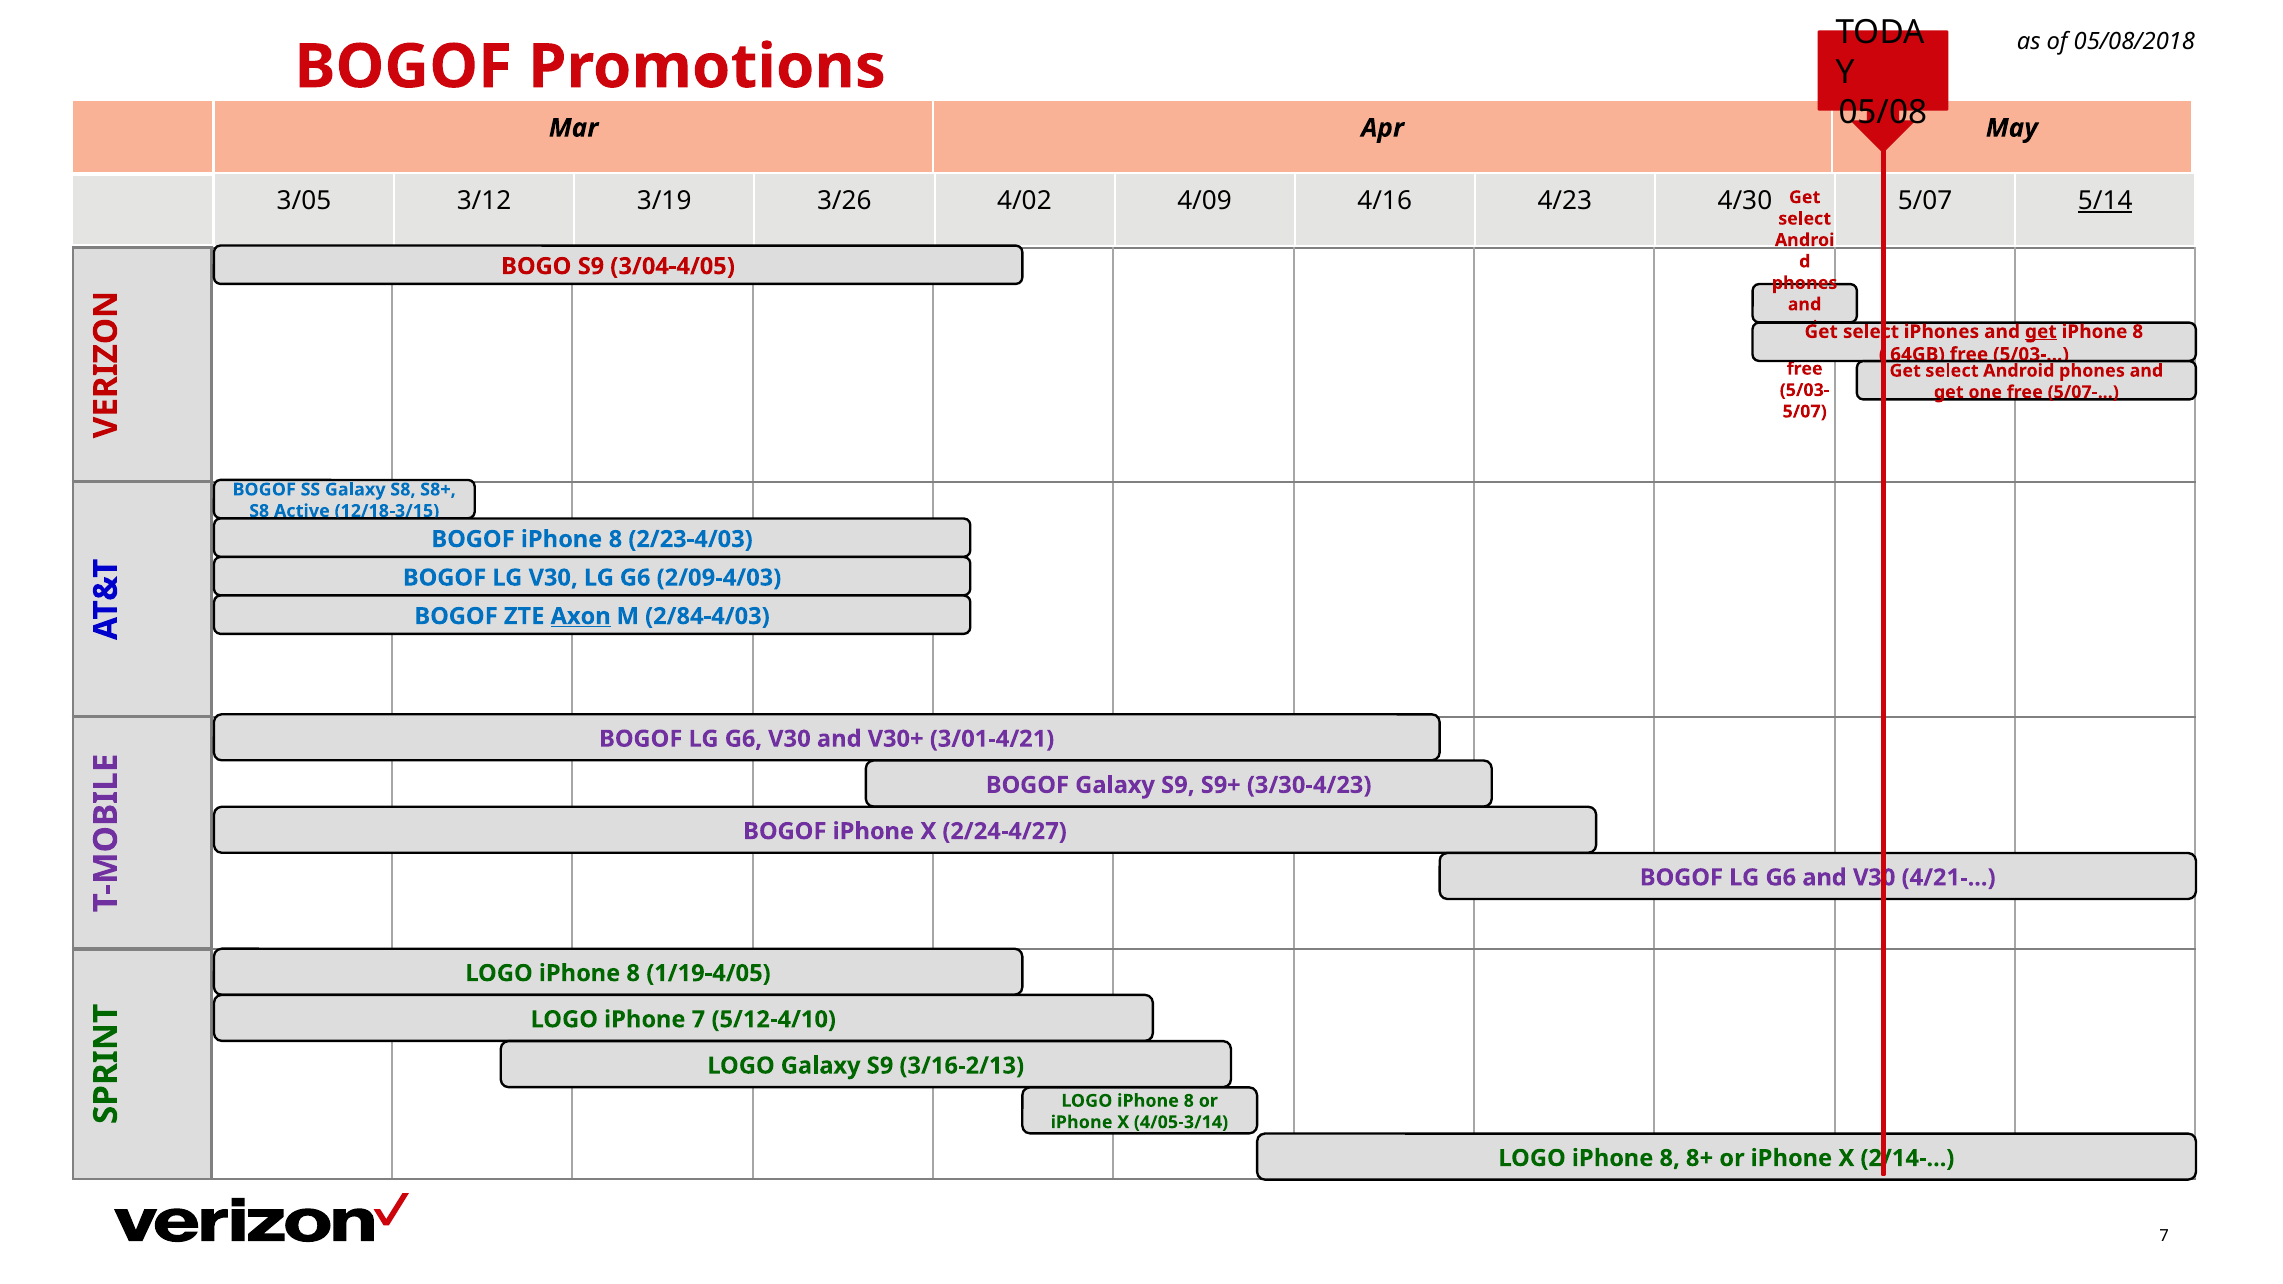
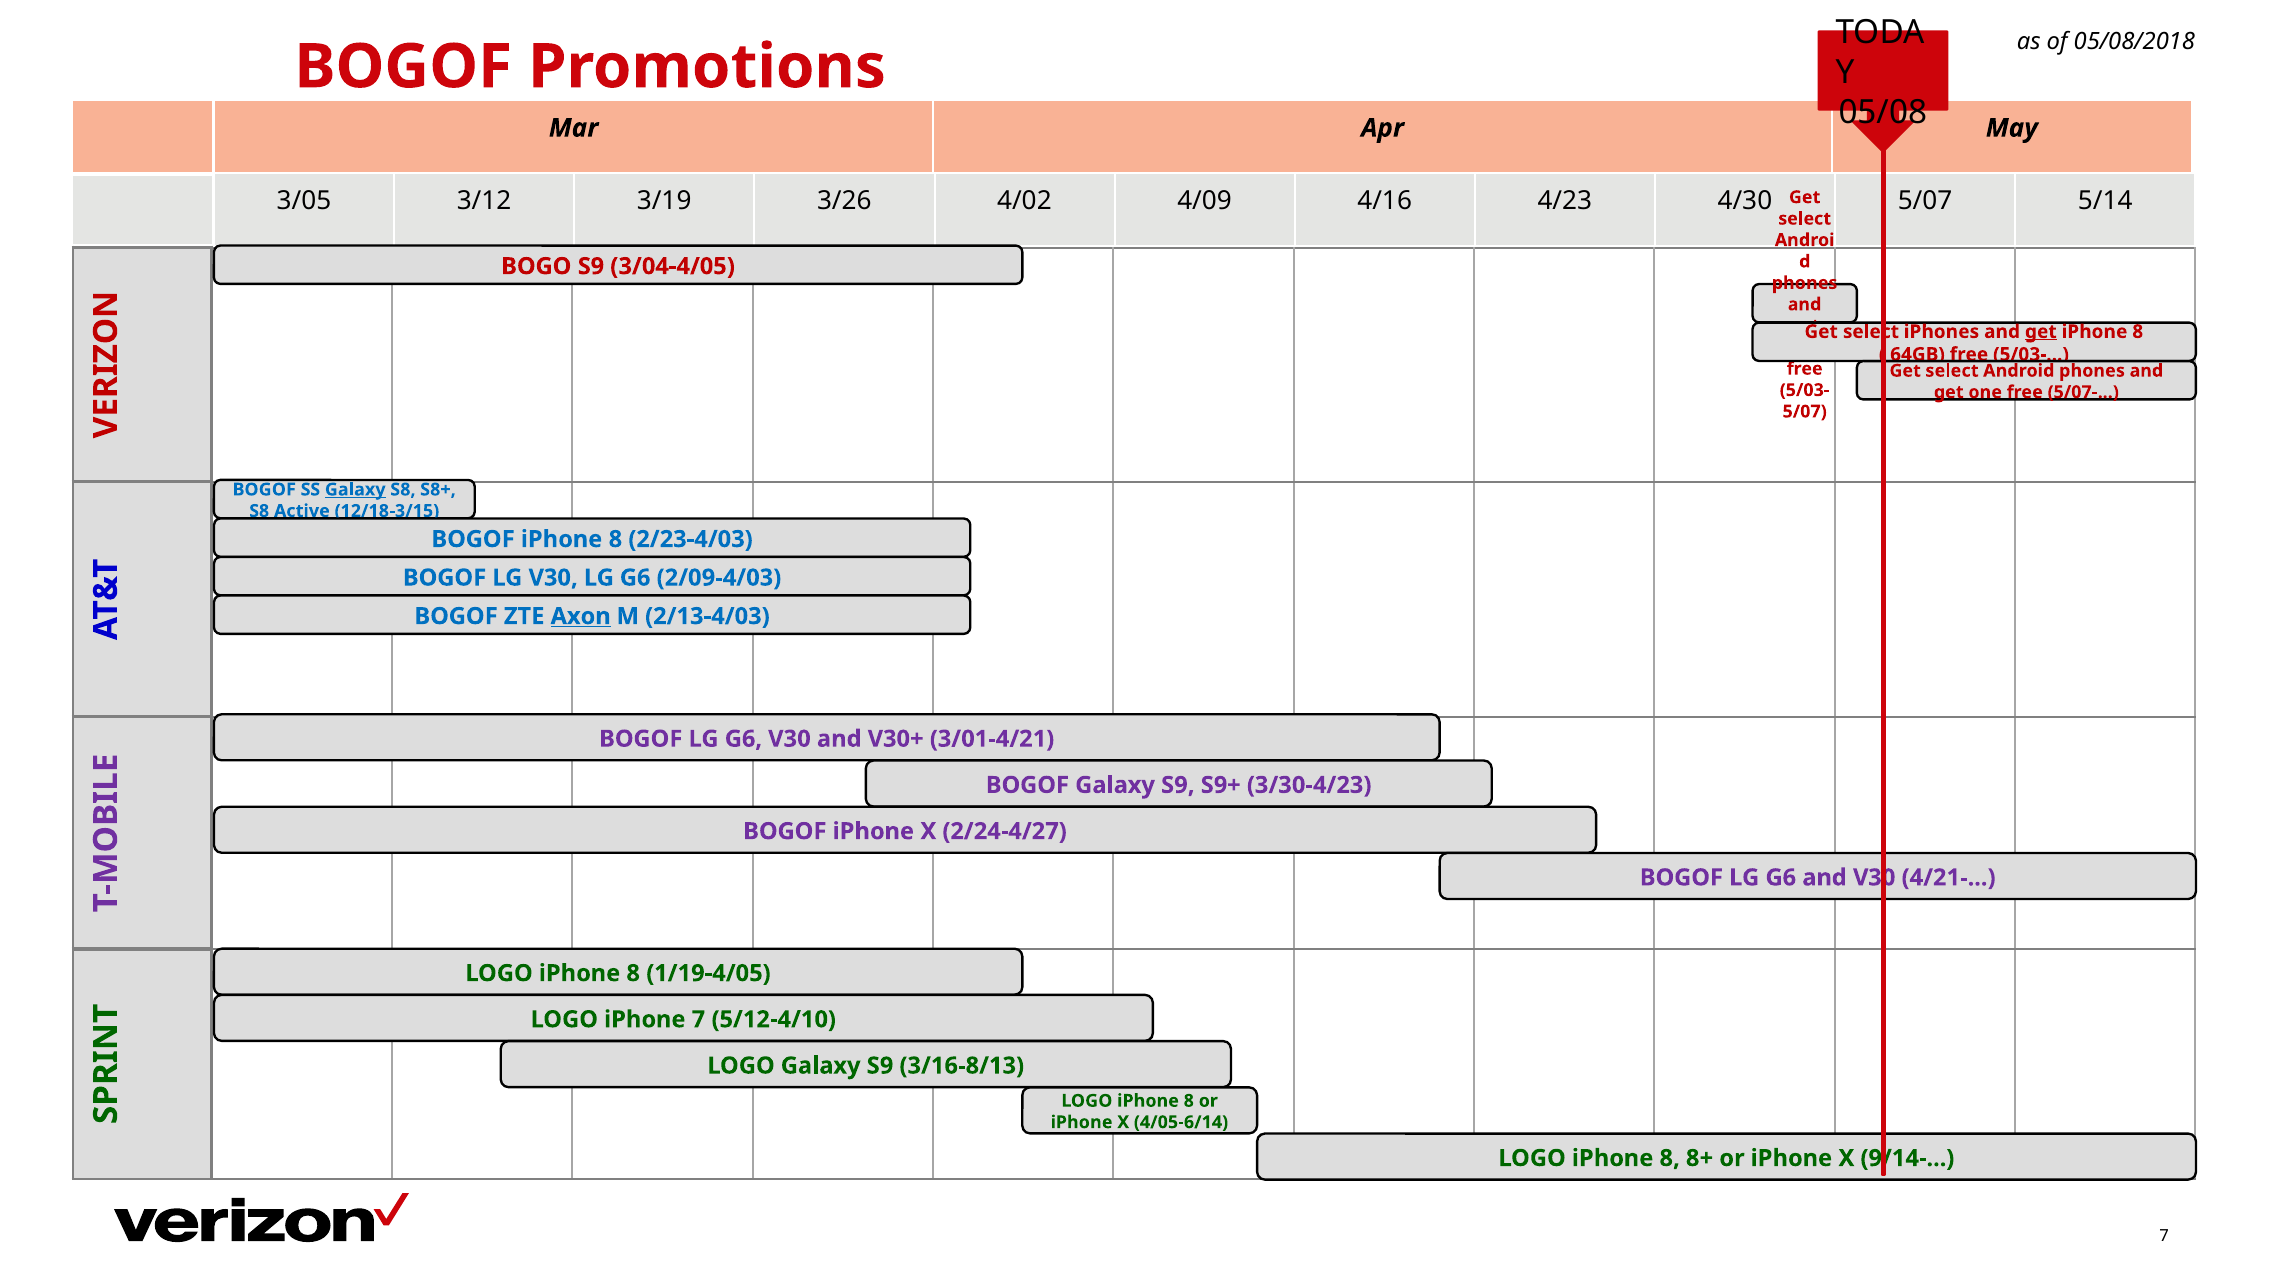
5/14 underline: present -> none
Galaxy at (355, 490) underline: none -> present
2/84-4/03: 2/84-4/03 -> 2/13-4/03
3/16-2/13: 3/16-2/13 -> 3/16-8/13
4/05-3/14: 4/05-3/14 -> 4/05-6/14
2/14-: 2/14- -> 9/14-
